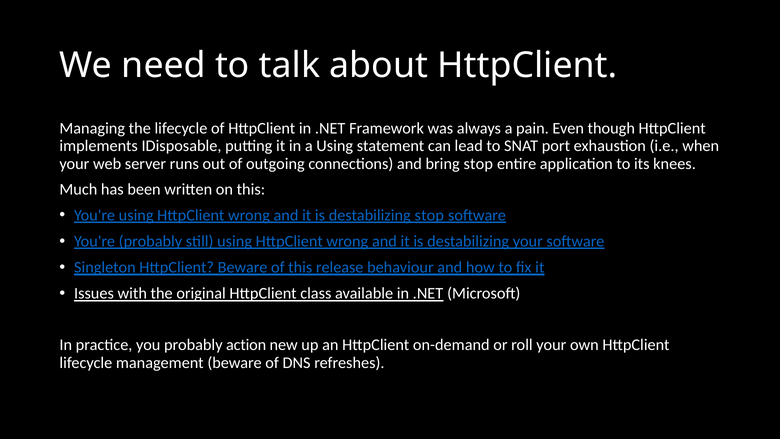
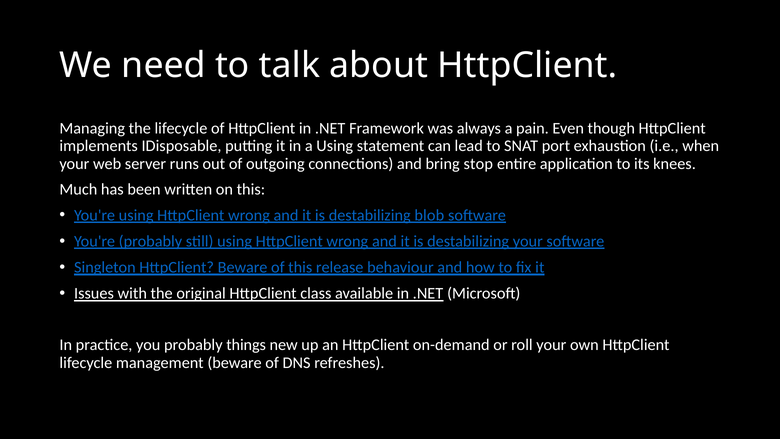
destabilizing stop: stop -> blob
action: action -> things
